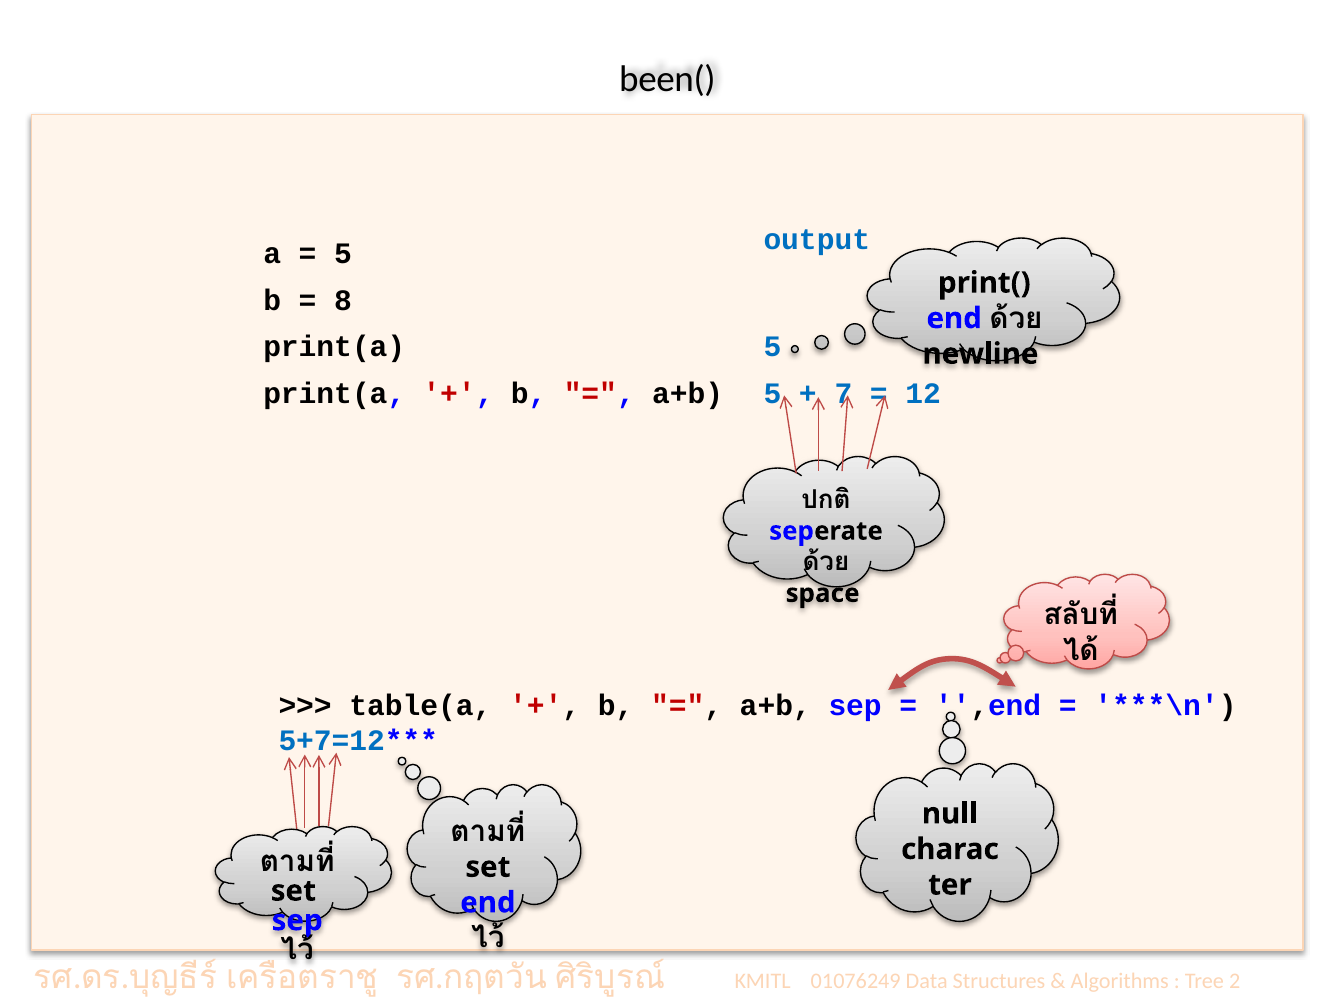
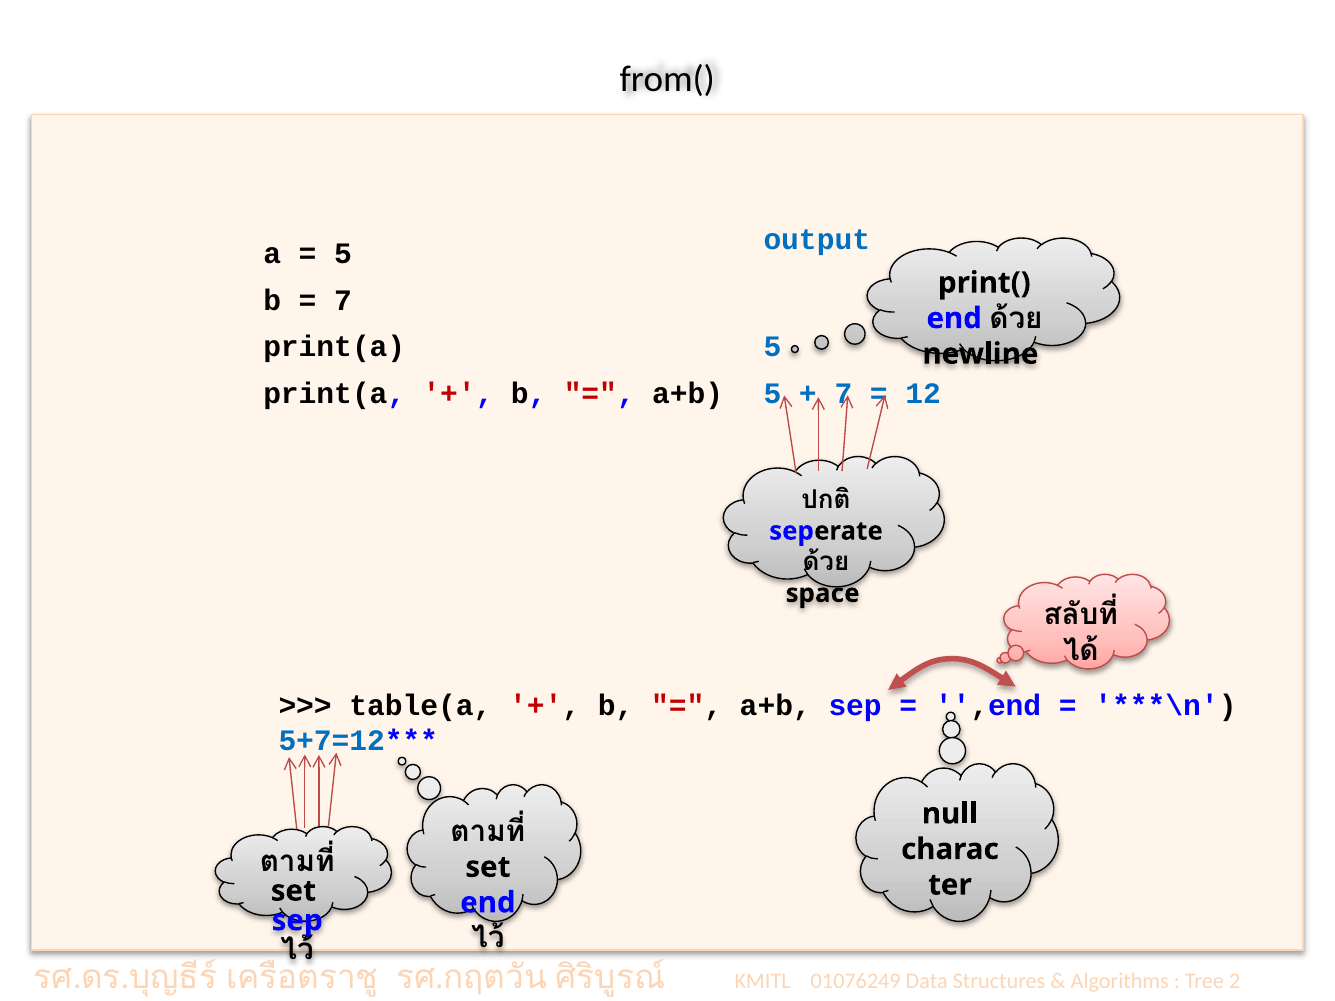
been(: been( -> from(
8 at (343, 300): 8 -> 7
